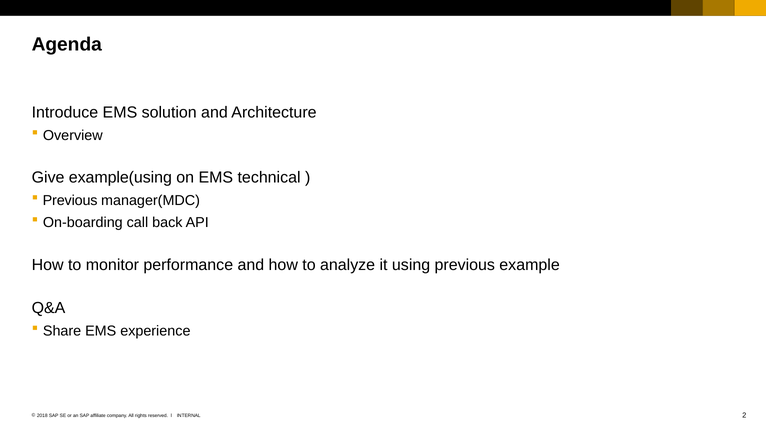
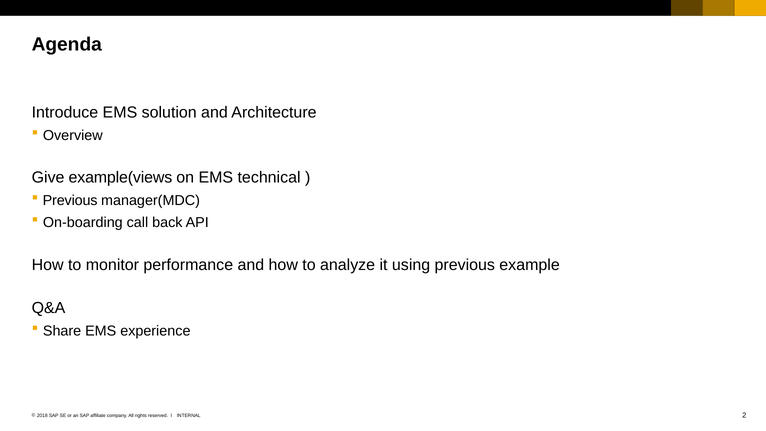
example(using: example(using -> example(views
